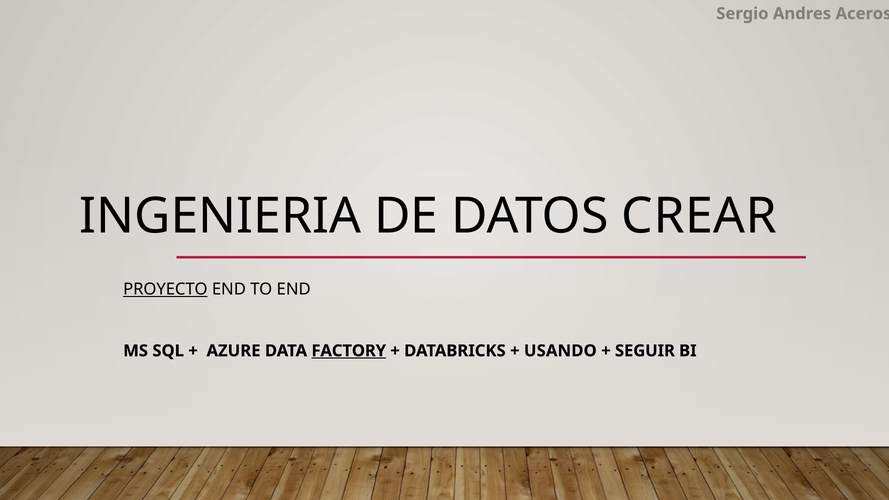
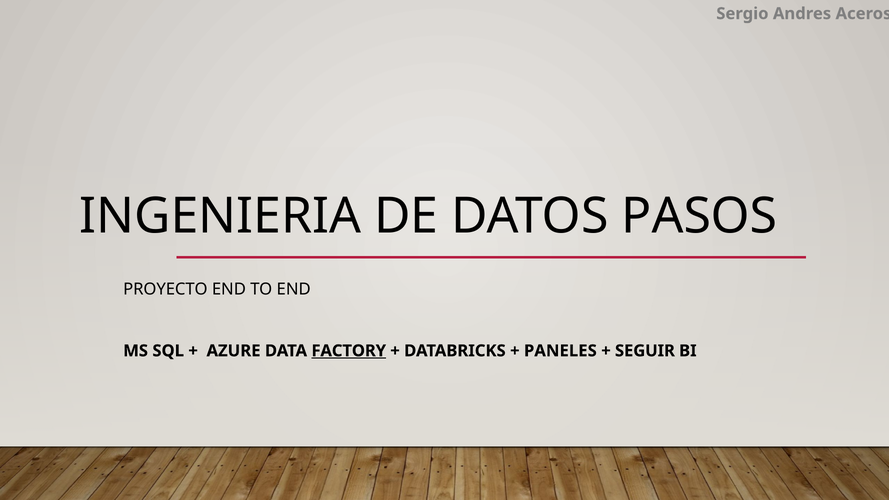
CREAR: CREAR -> PASOS
PROYECTO underline: present -> none
USANDO: USANDO -> PANELES
